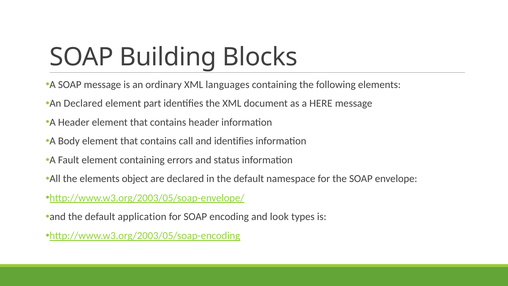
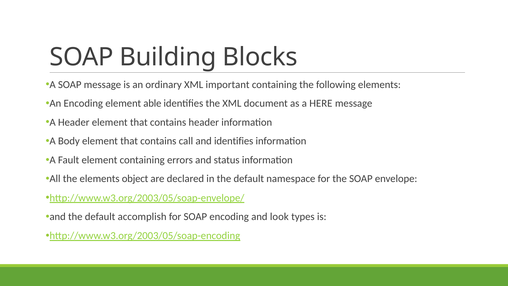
languages: languages -> important
An Declared: Declared -> Encoding
part: part -> able
application: application -> accomplish
